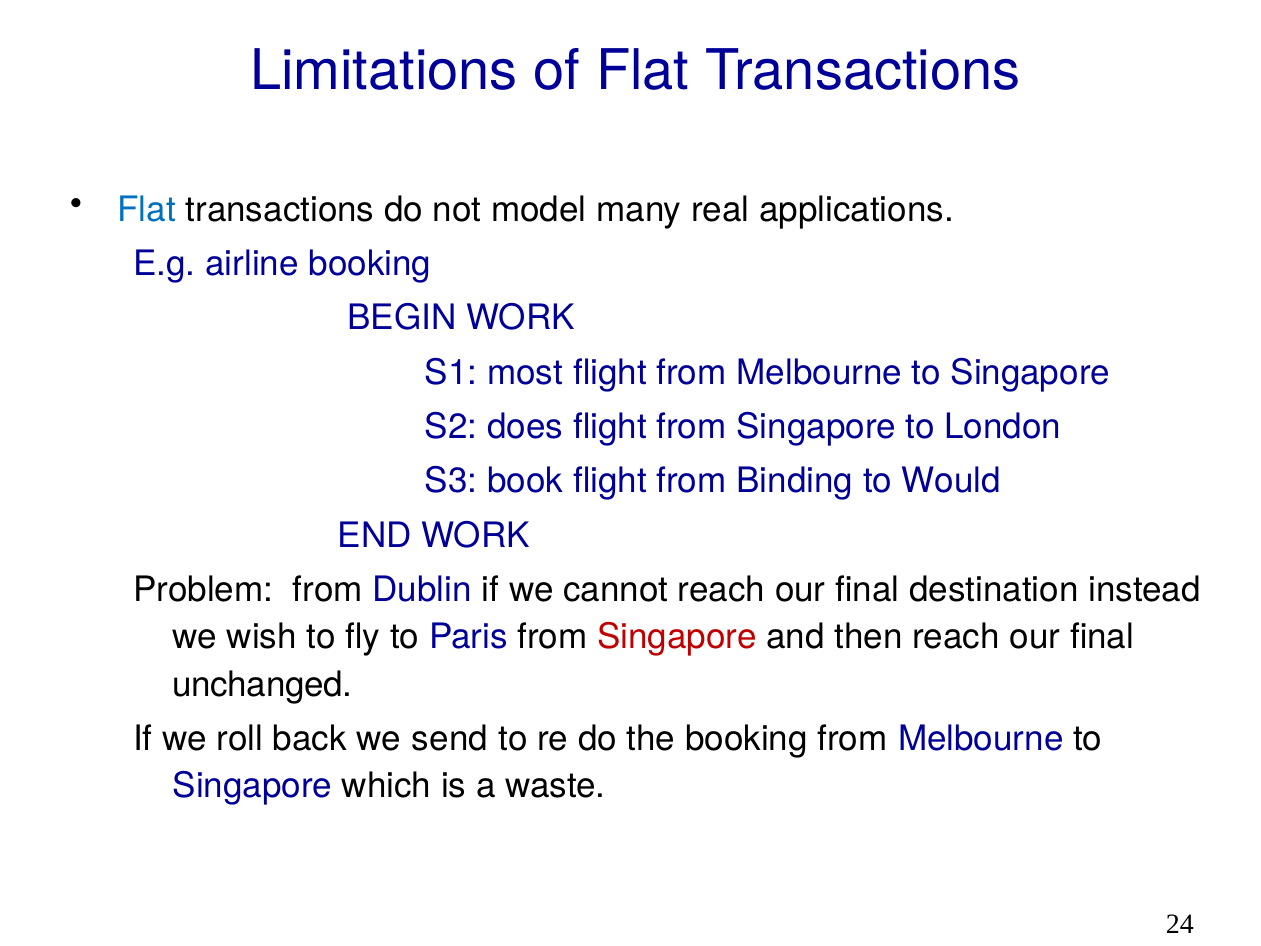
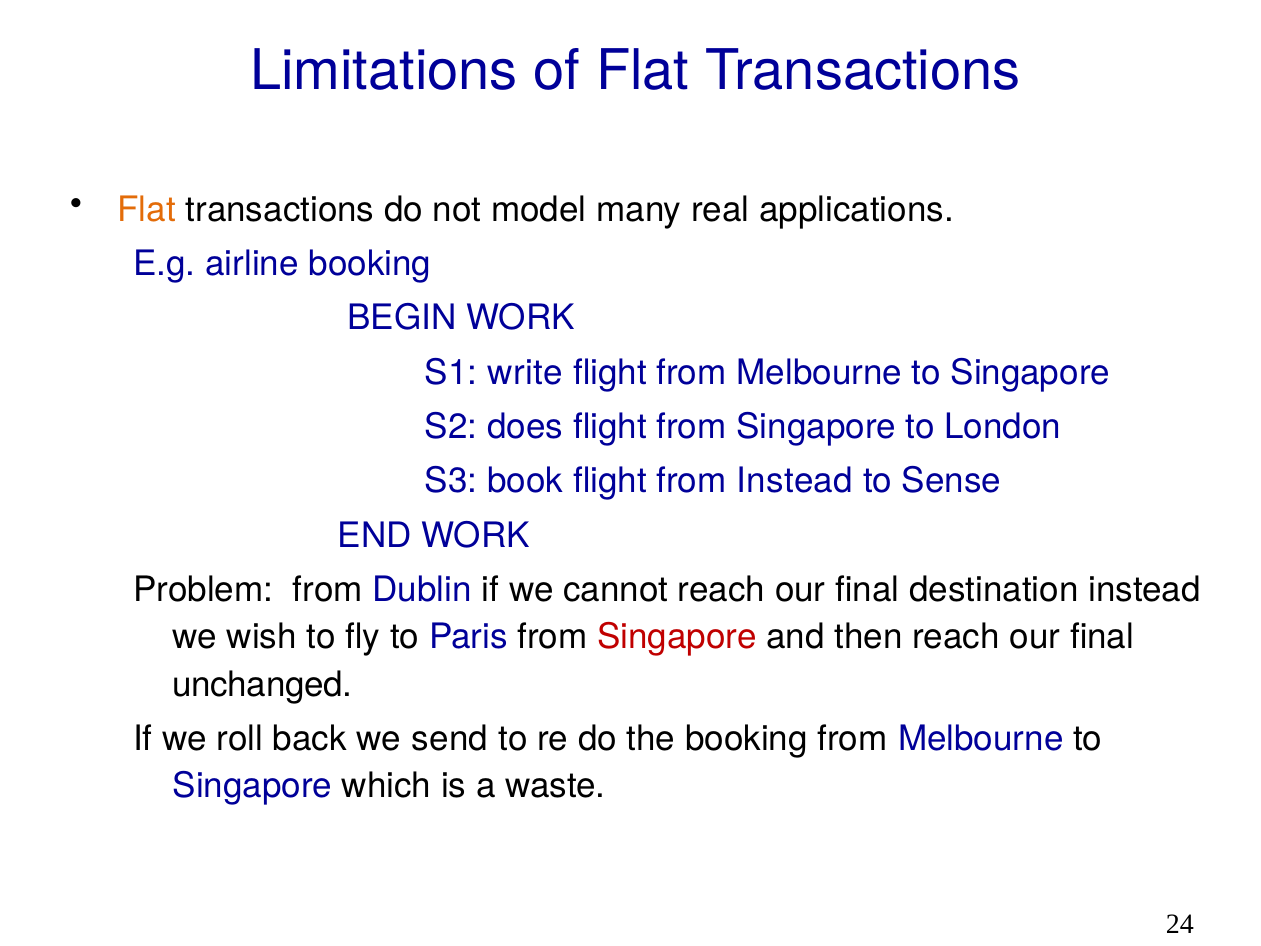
Flat at (147, 210) colour: blue -> orange
most: most -> write
from Binding: Binding -> Instead
Would: Would -> Sense
